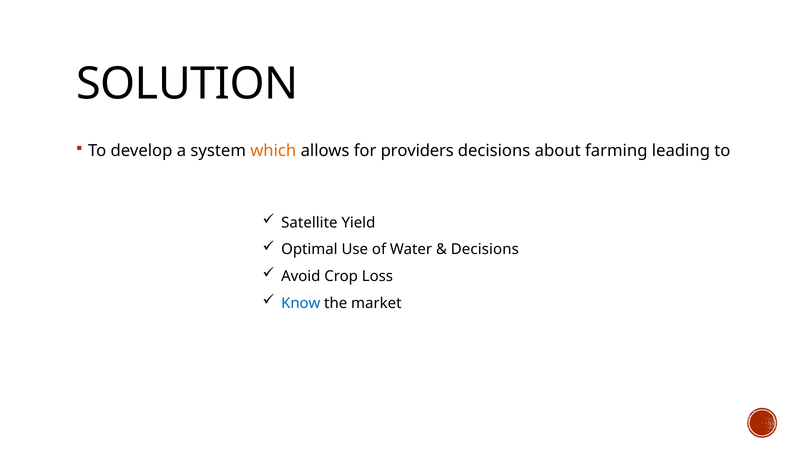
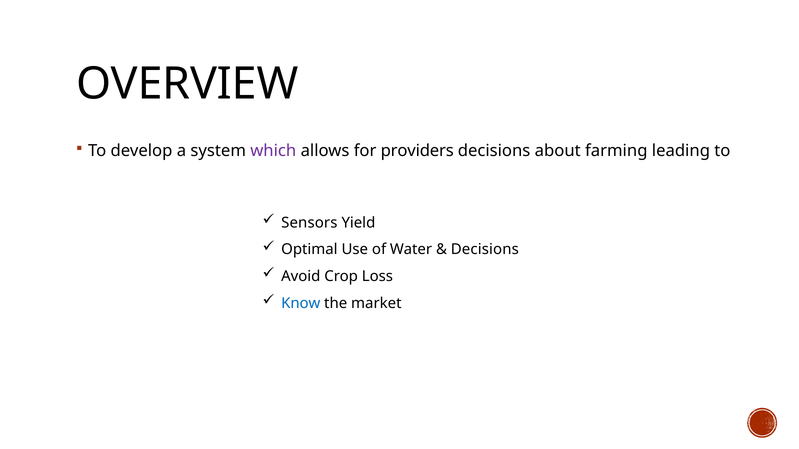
SOLUTION: SOLUTION -> OVERVIEW
which colour: orange -> purple
Satellite: Satellite -> Sensors
